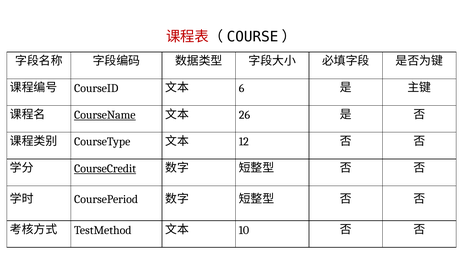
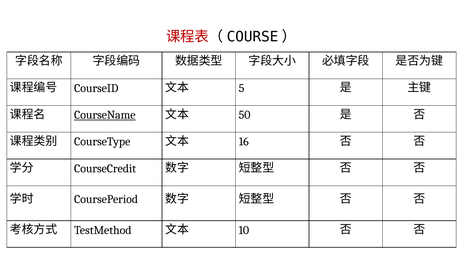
6: 6 -> 5
26: 26 -> 50
12: 12 -> 16
CourseCredit underline: present -> none
